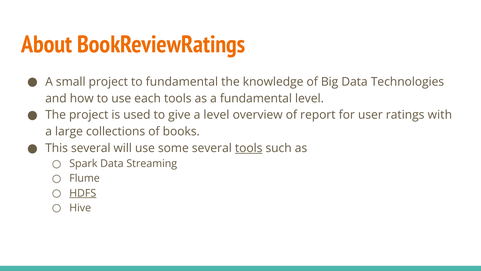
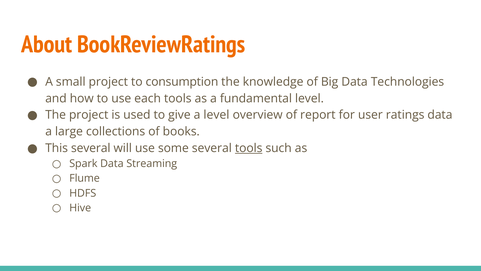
to fundamental: fundamental -> consumption
ratings with: with -> data
HDFS underline: present -> none
